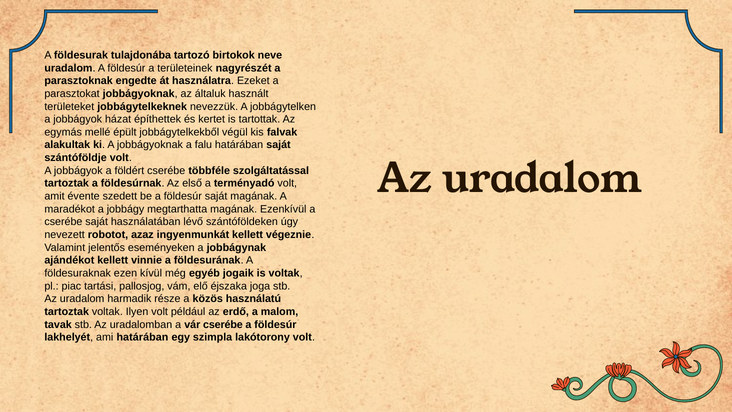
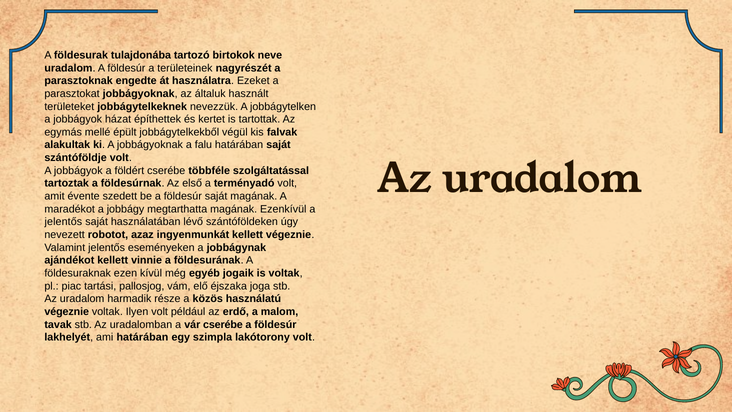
cserébe at (63, 222): cserébe -> jelentős
tartoztak at (67, 312): tartoztak -> végeznie
